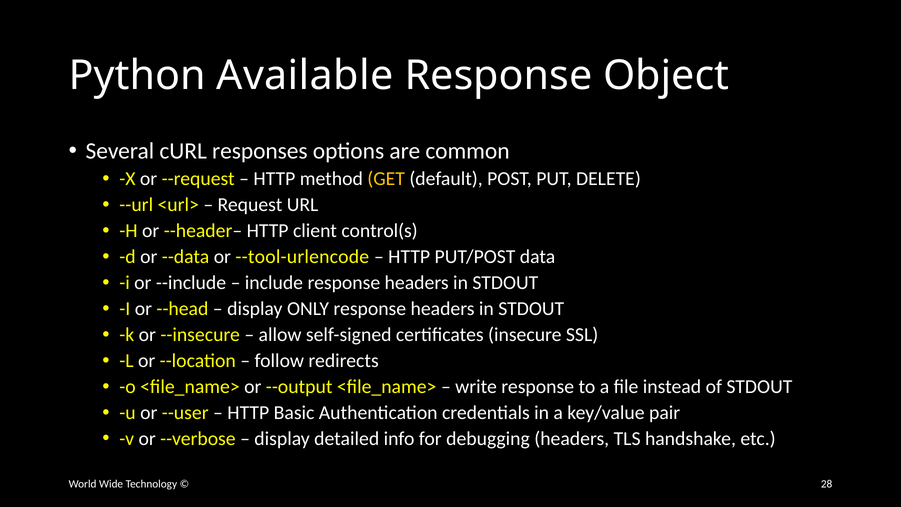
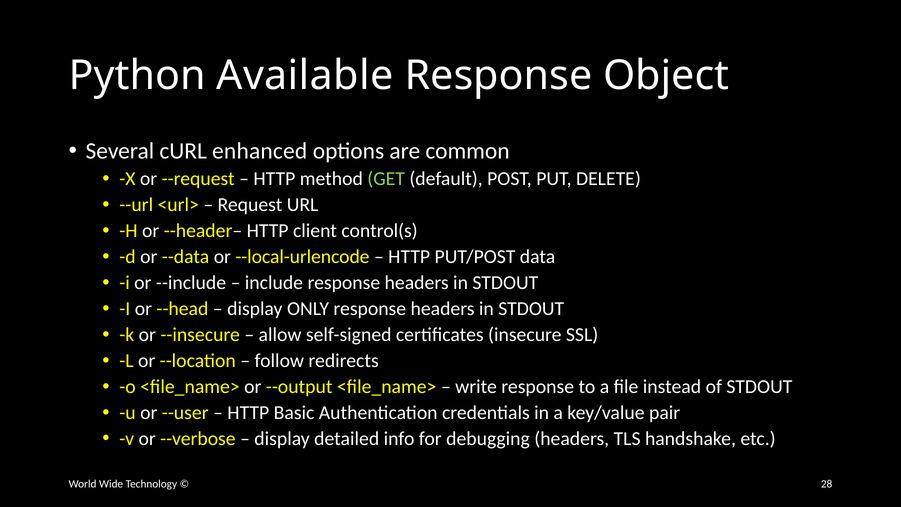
responses: responses -> enhanced
GET colour: yellow -> light green
--tool-urlencode: --tool-urlencode -> --local-urlencode
